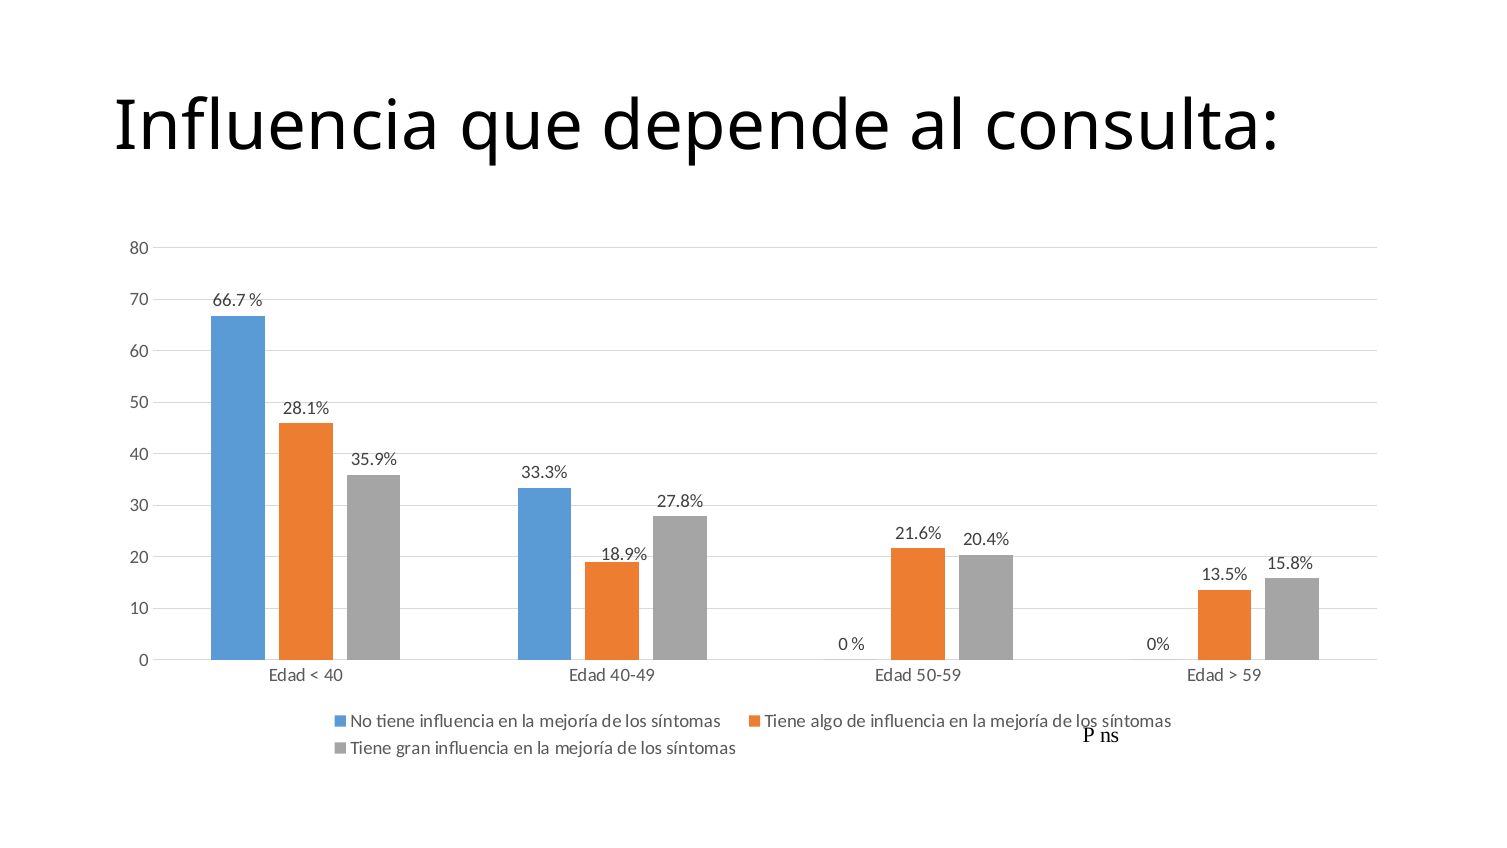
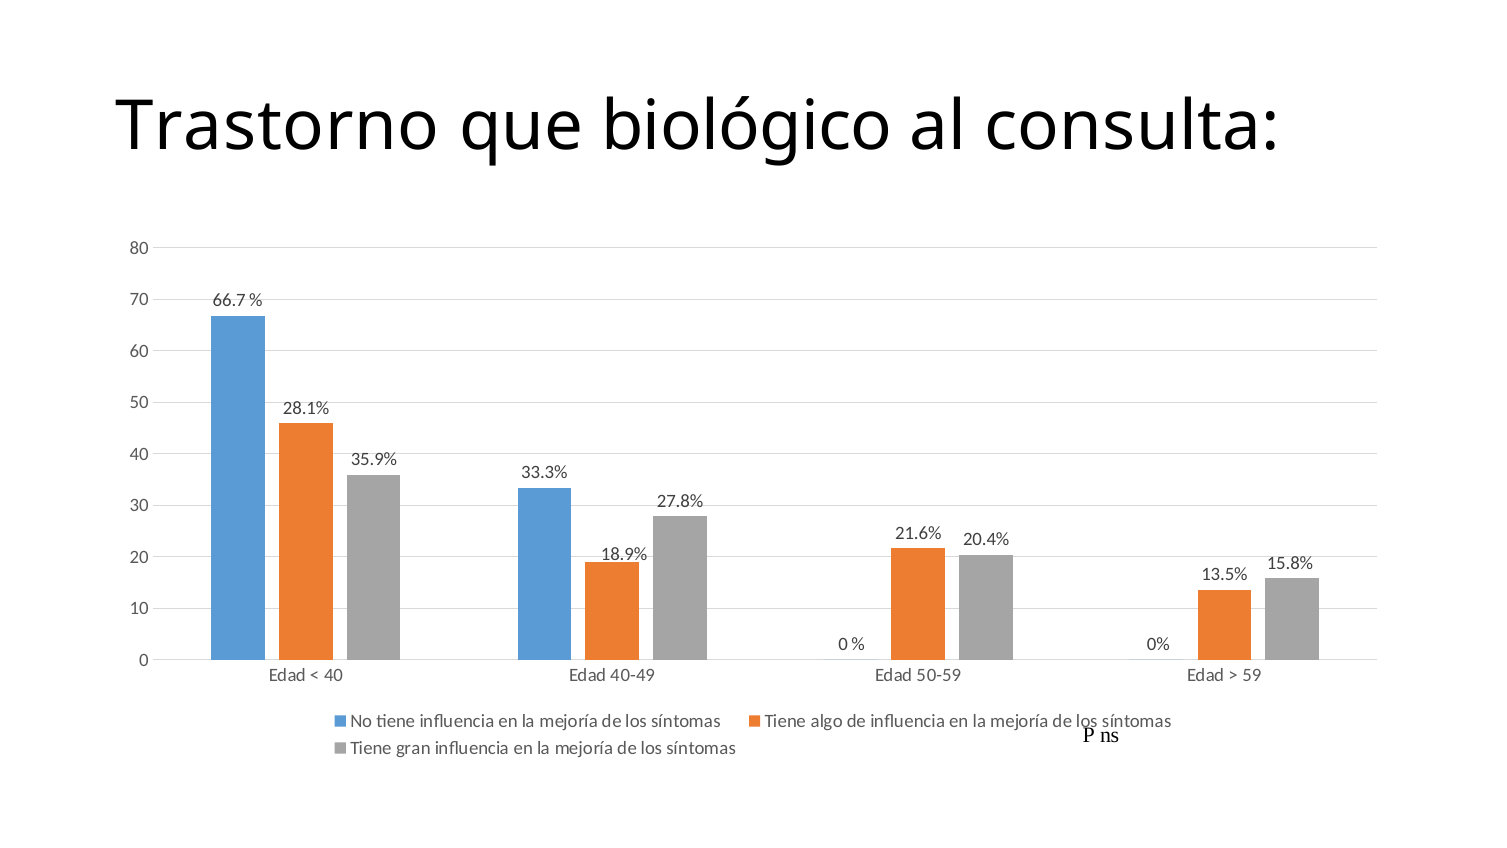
Influencia at (278, 127): Influencia -> Trastorno
depende: depende -> biológico
